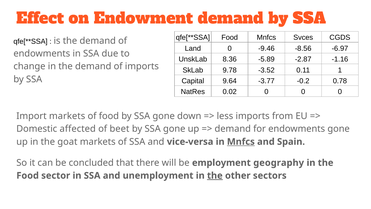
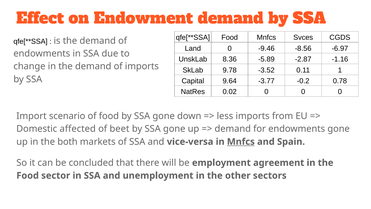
Import markets: markets -> scenario
goat: goat -> both
geography: geography -> agreement
the at (215, 175) underline: present -> none
